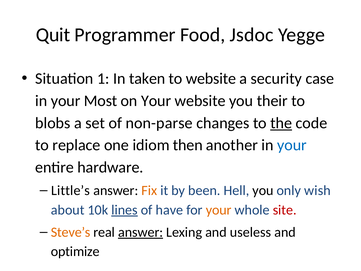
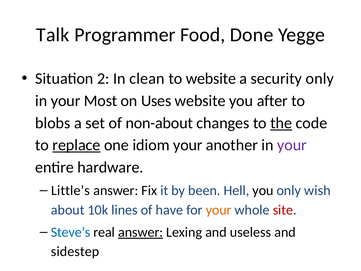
Quit: Quit -> Talk
Jsdoc: Jsdoc -> Done
1: 1 -> 2
taken: taken -> clean
security case: case -> only
on Your: Your -> Uses
their: their -> after
non-parse: non-parse -> non-about
replace underline: none -> present
idiom then: then -> your
your at (292, 145) colour: blue -> purple
Fix colour: orange -> black
lines underline: present -> none
Steve’s colour: orange -> blue
optimize: optimize -> sidestep
